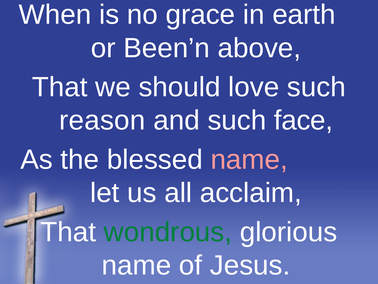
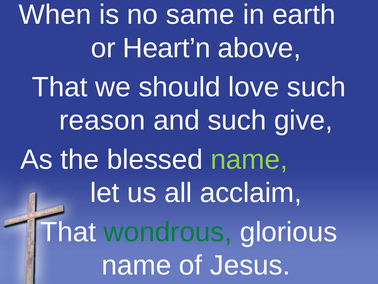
grace: grace -> same
Been’n: Been’n -> Heart’n
face: face -> give
name at (249, 159) colour: pink -> light green
